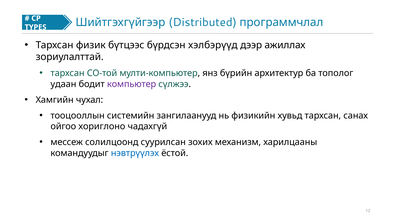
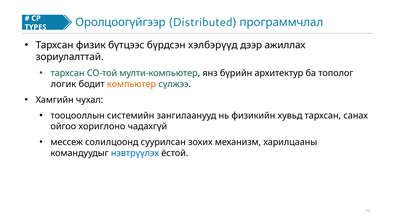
Шийтгэхгүйгээр: Шийтгэхгүйгээр -> Оролцоогүйгээр
удаан: удаан -> логик
компьютер colour: purple -> orange
